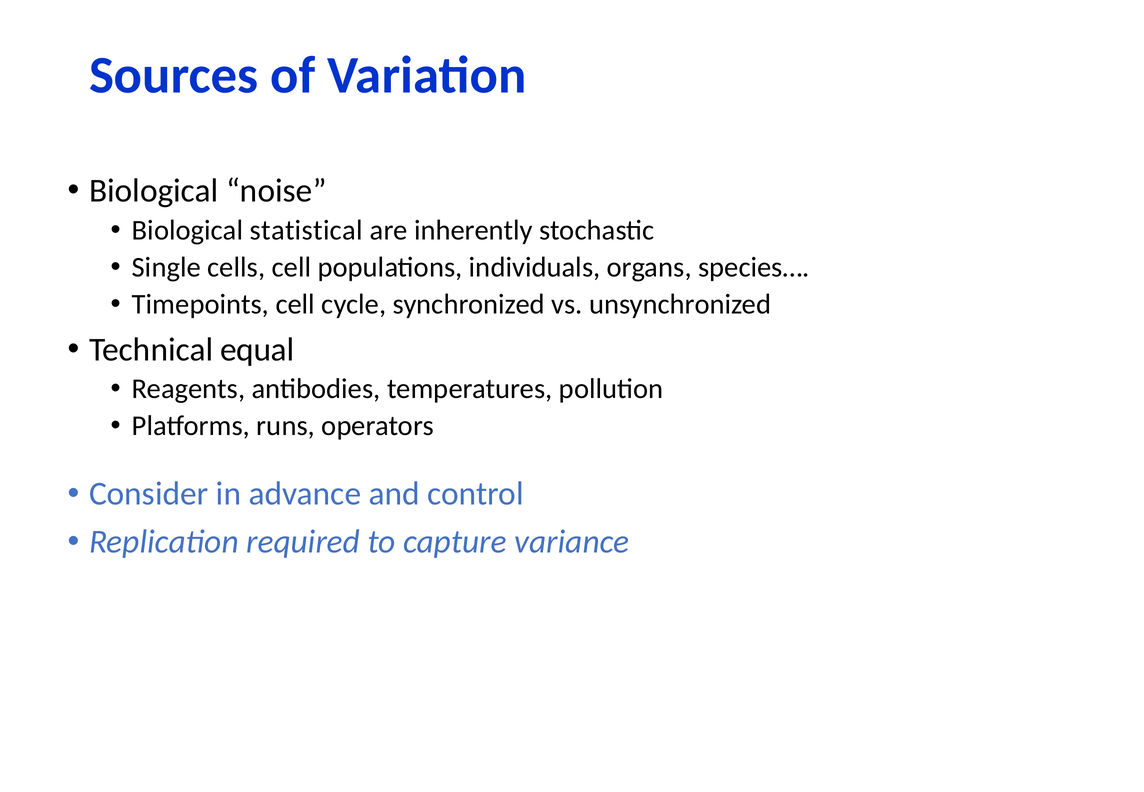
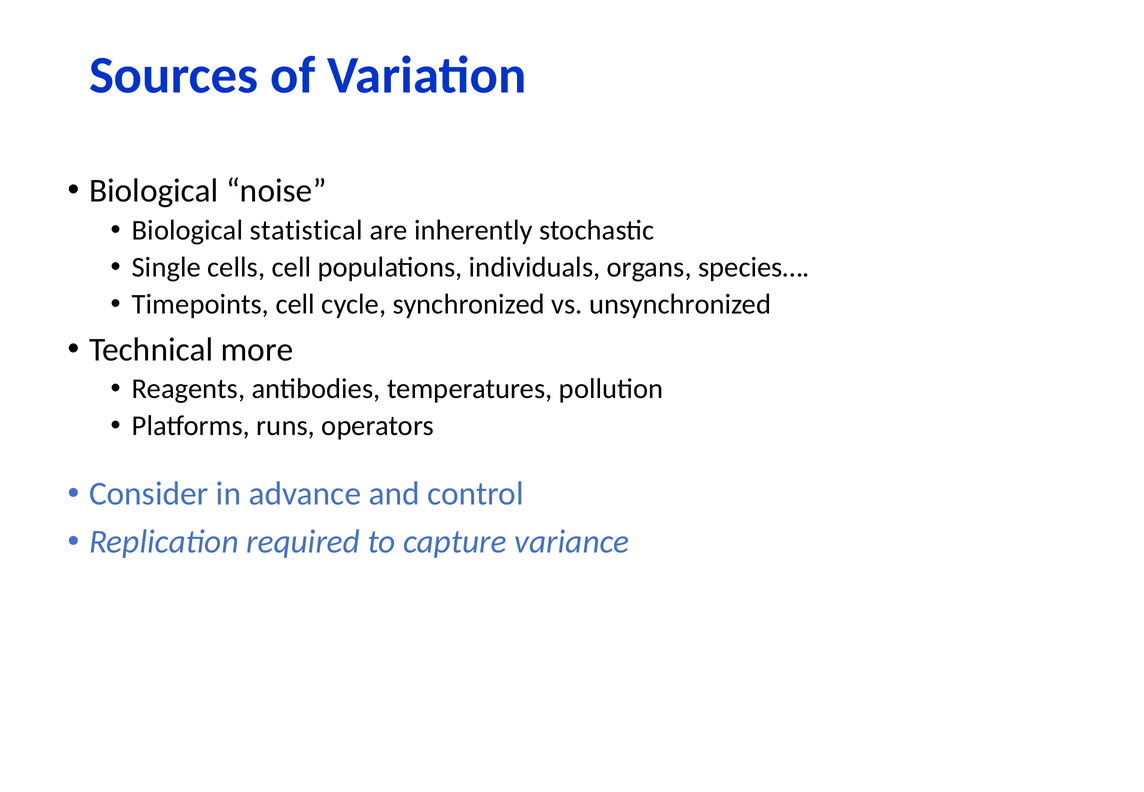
equal: equal -> more
